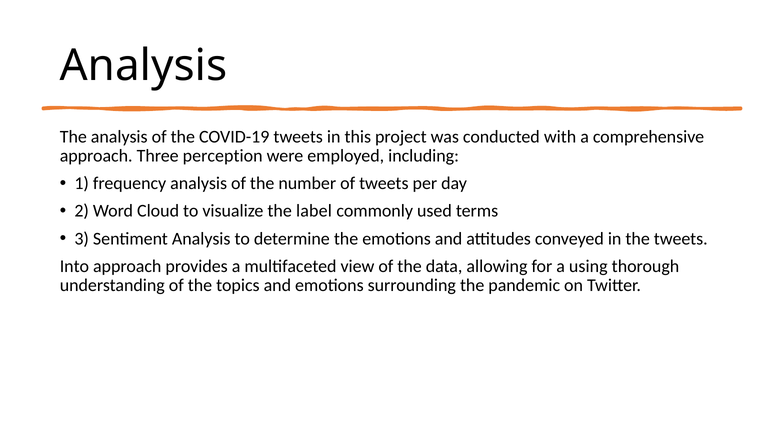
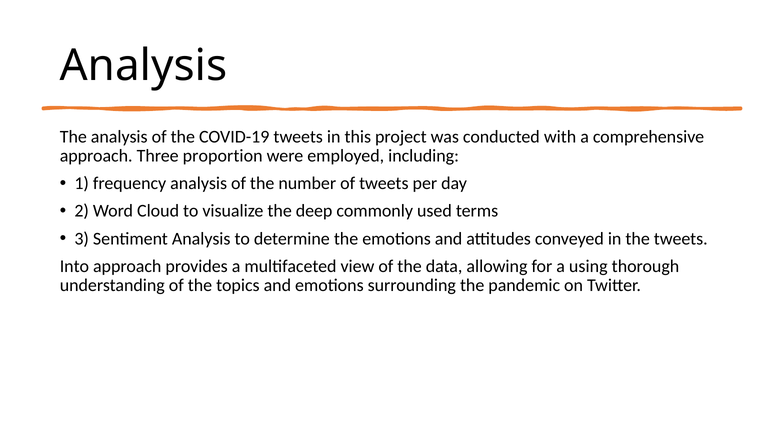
perception: perception -> proportion
label: label -> deep
